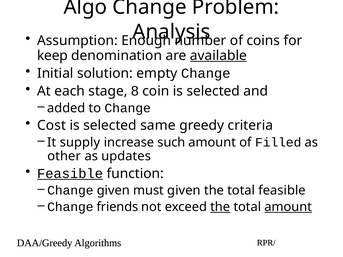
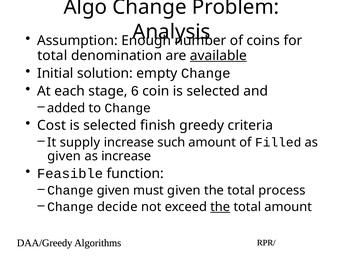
keep at (52, 56): keep -> total
8: 8 -> 6
same: same -> finish
other at (64, 156): other -> given
as updates: updates -> increase
Feasible at (70, 174) underline: present -> none
total feasible: feasible -> process
friends: friends -> decide
amount at (288, 207) underline: present -> none
